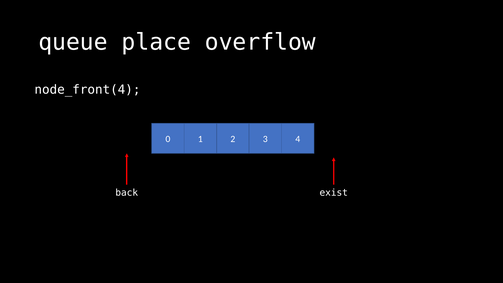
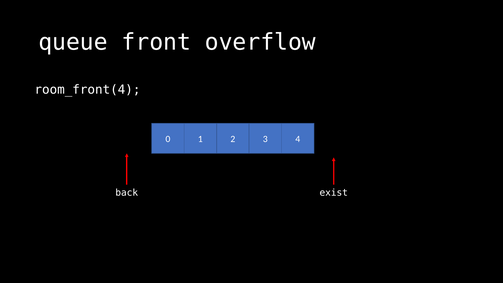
place: place -> front
node_front(4: node_front(4 -> room_front(4
